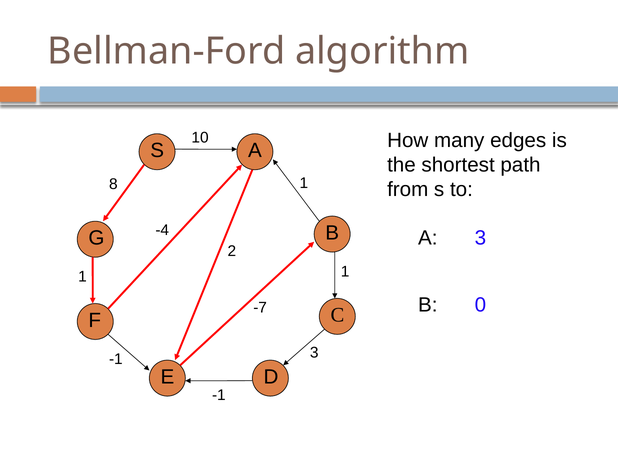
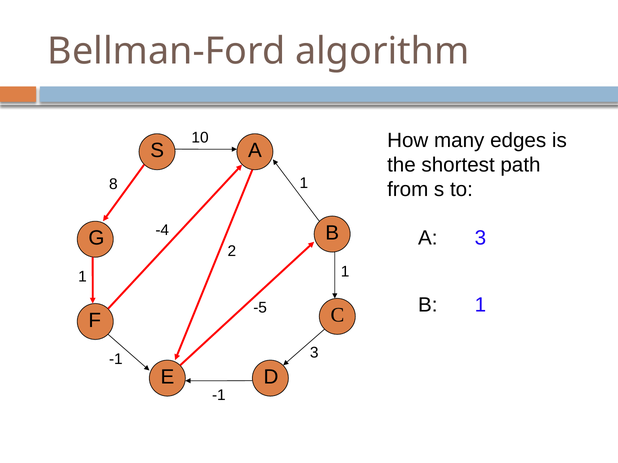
B 0: 0 -> 1
-7: -7 -> -5
